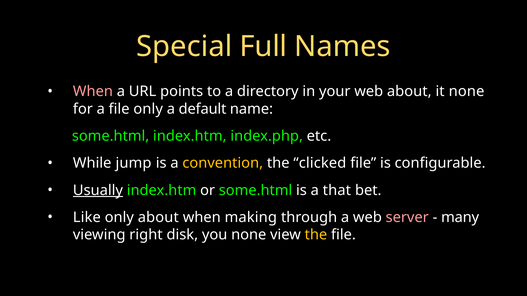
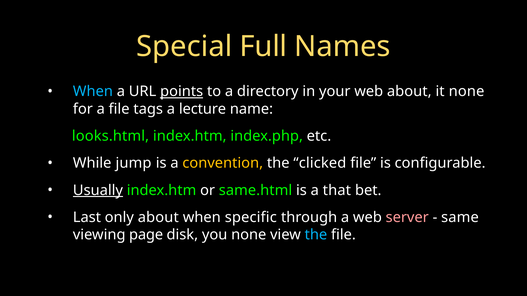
When at (93, 92) colour: pink -> light blue
points underline: none -> present
file only: only -> tags
default: default -> lecture
some.html at (111, 136): some.html -> looks.html
or some.html: some.html -> same.html
Like: Like -> Last
making: making -> specific
many: many -> same
right: right -> page
the at (316, 235) colour: yellow -> light blue
